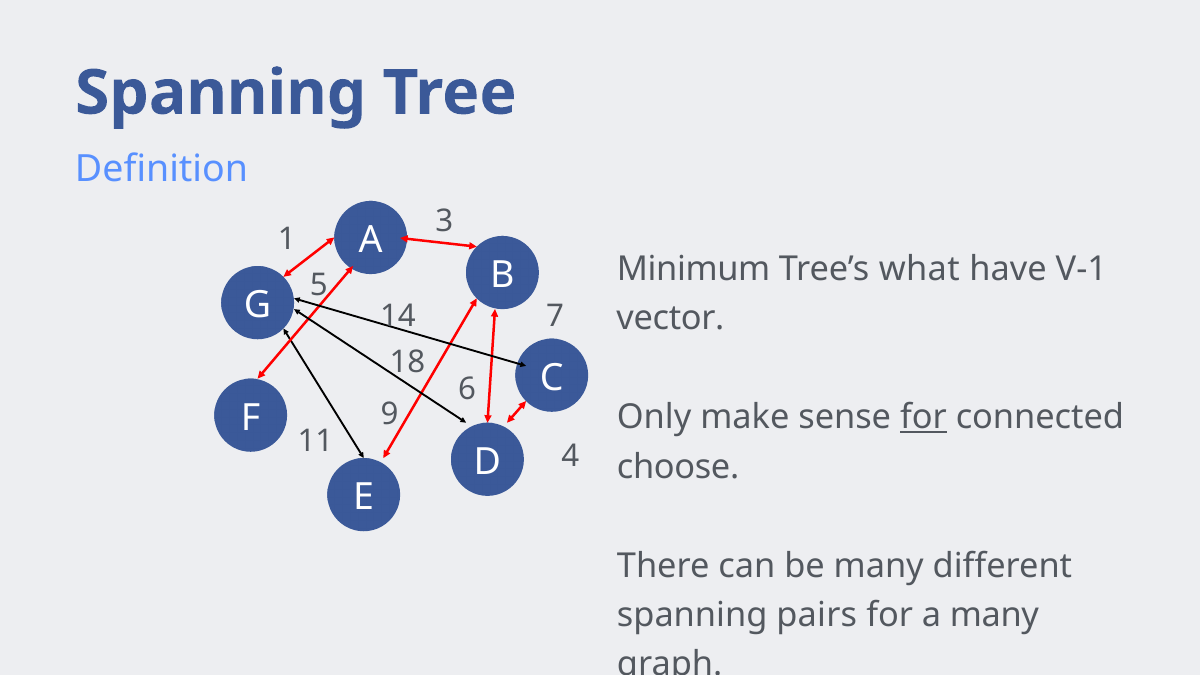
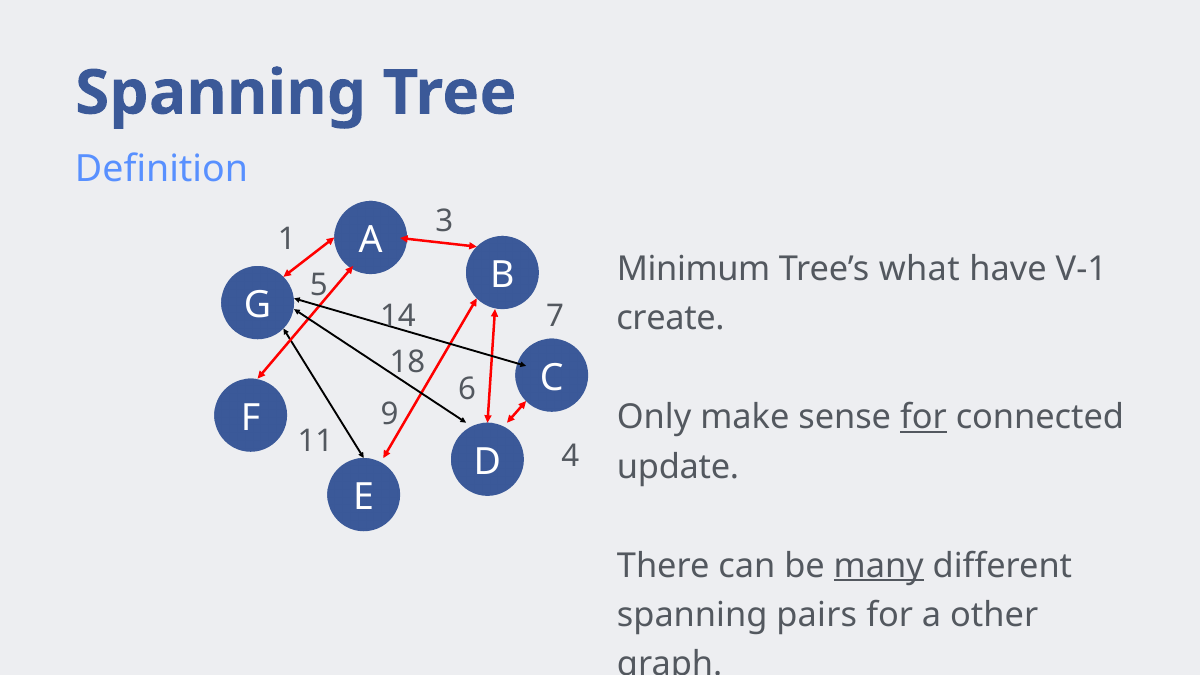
vector: vector -> create
choose: choose -> update
many at (879, 566) underline: none -> present
a many: many -> other
